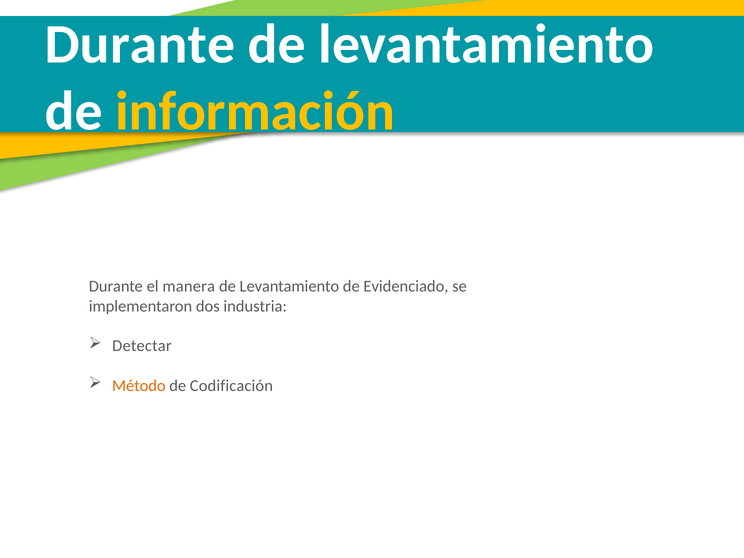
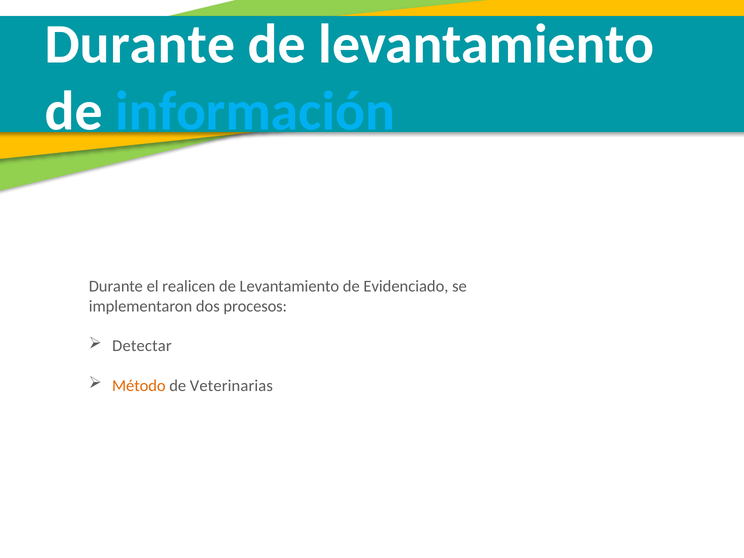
información colour: yellow -> light blue
manera: manera -> realicen
industria: industria -> procesos
Codificación: Codificación -> Veterinarias
